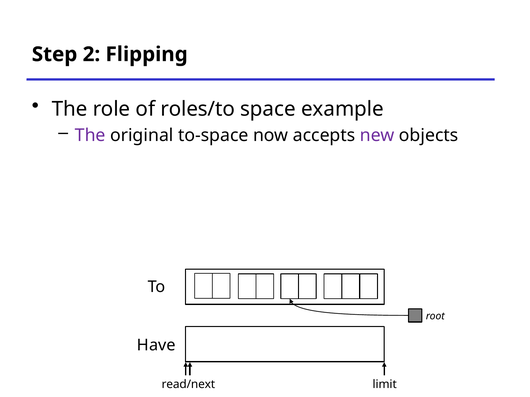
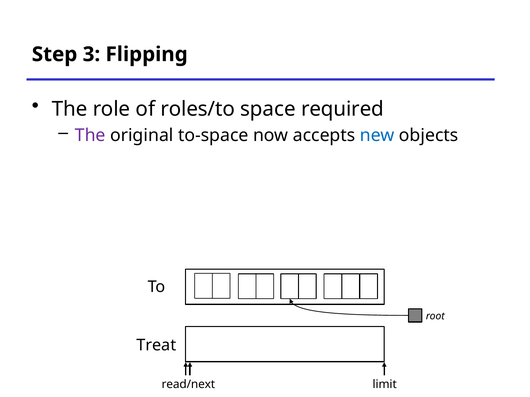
2: 2 -> 3
example: example -> required
new colour: purple -> blue
Have: Have -> Treat
